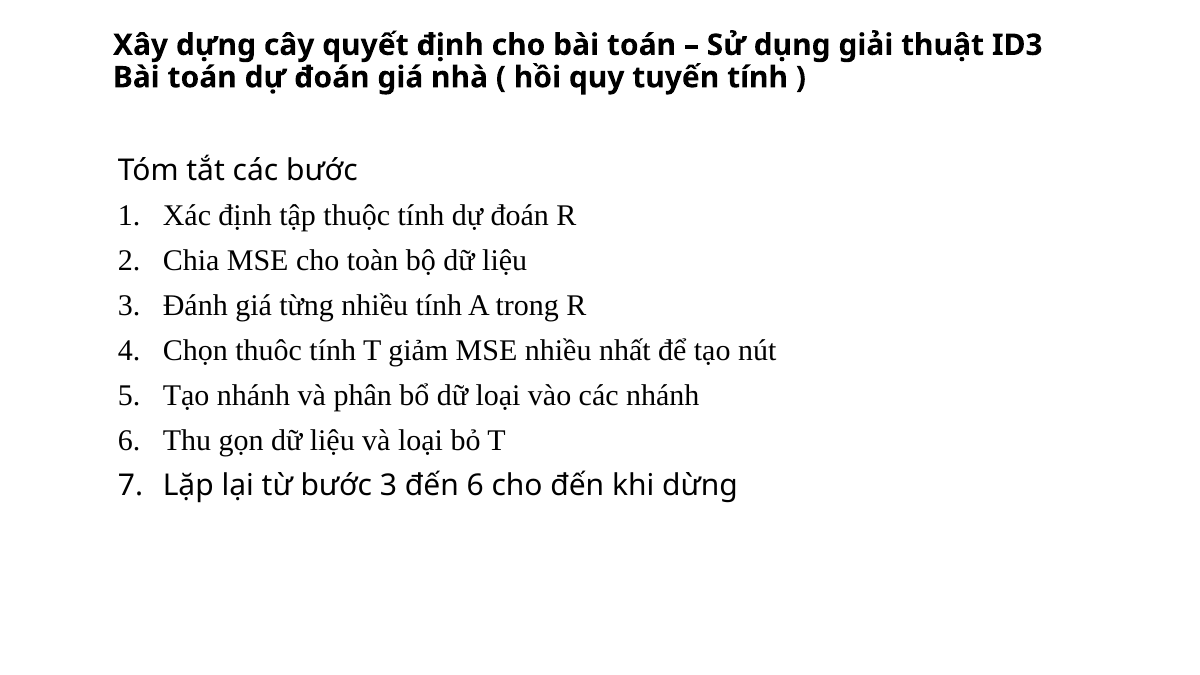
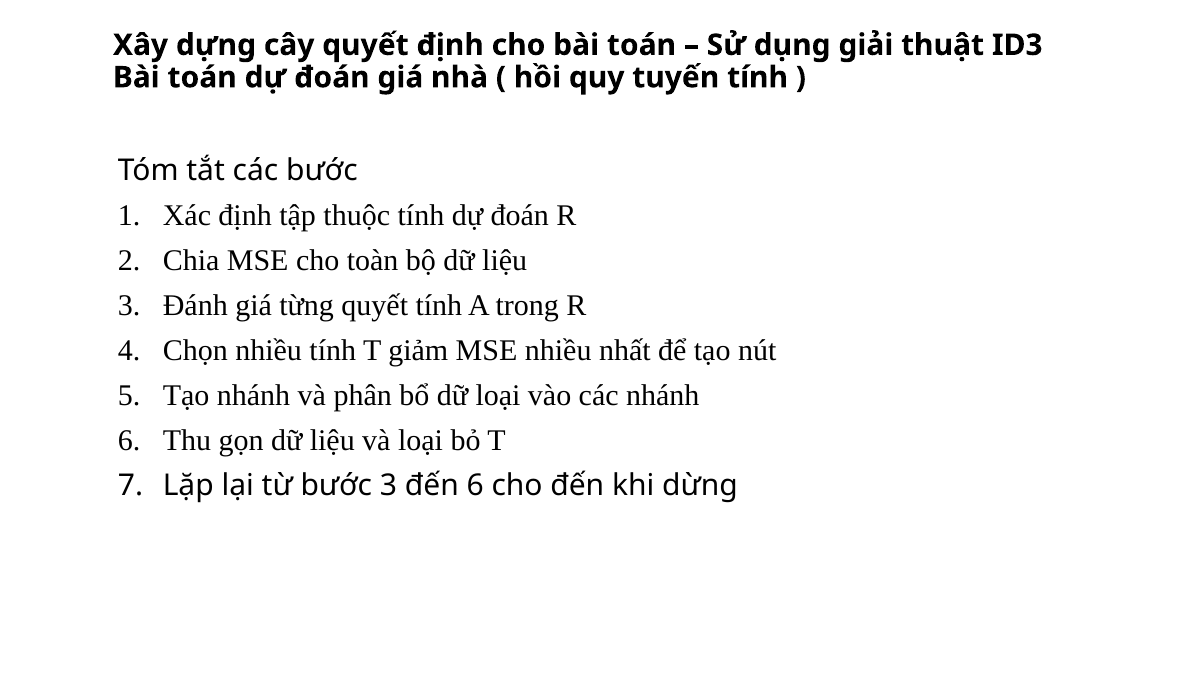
từng nhiều: nhiều -> quyết
Chọn thuôc: thuôc -> nhiều
